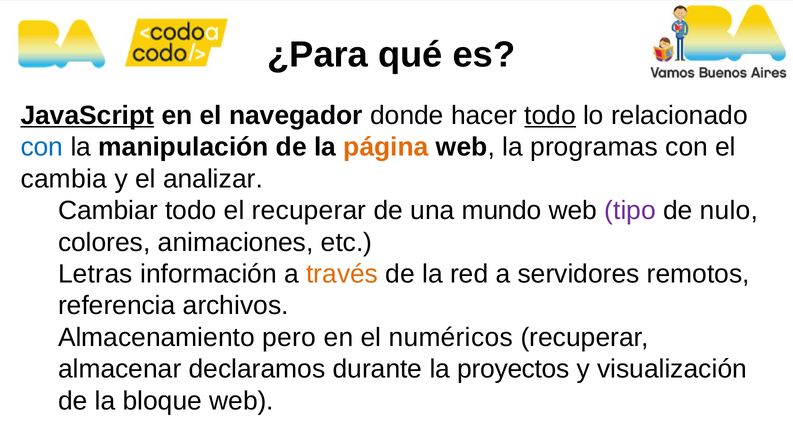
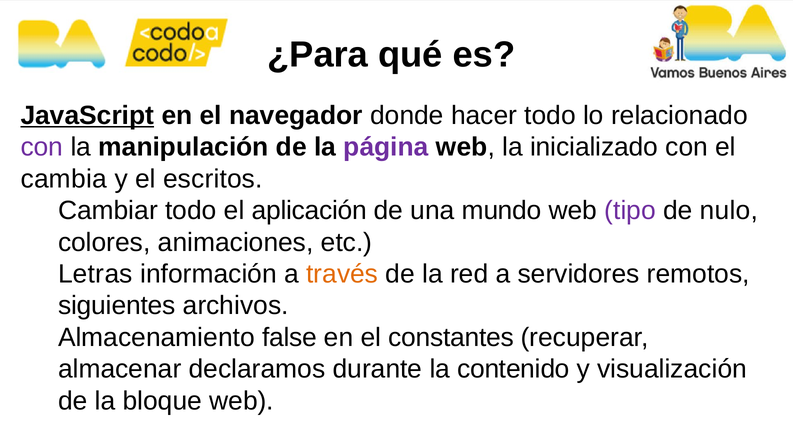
todo at (550, 116) underline: present -> none
con at (42, 147) colour: blue -> purple
página colour: orange -> purple
programas: programas -> inicializado
analizar: analizar -> escritos
el recuperar: recuperar -> aplicación
referencia: referencia -> siguientes
pero: pero -> false
numéricos: numéricos -> constantes
proyectos: proyectos -> contenido
